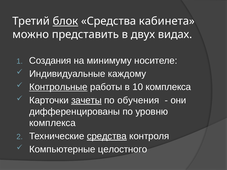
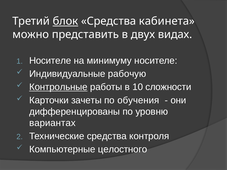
Создания at (50, 61): Создания -> Носителе
каждому: каждому -> рабочую
10 комплекса: комплекса -> сложности
зачеты underline: present -> none
комплекса at (52, 123): комплекса -> вариантах
средства at (107, 136) underline: present -> none
